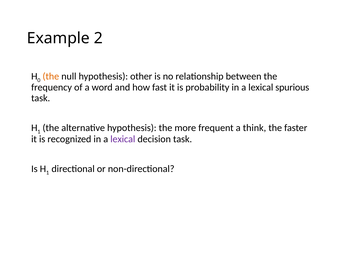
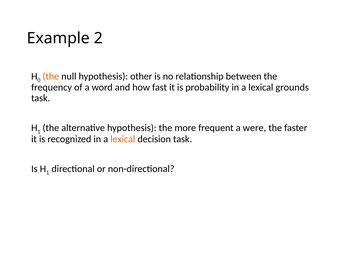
spurious: spurious -> grounds
think: think -> were
lexical at (123, 139) colour: purple -> orange
